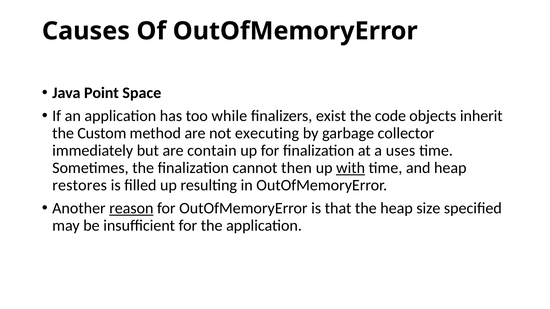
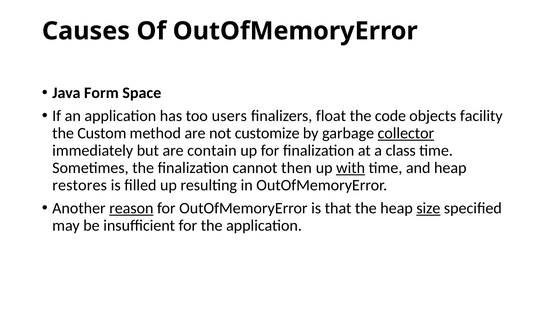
Point: Point -> Form
while: while -> users
exist: exist -> float
inherit: inherit -> facility
executing: executing -> customize
collector underline: none -> present
uses: uses -> class
size underline: none -> present
